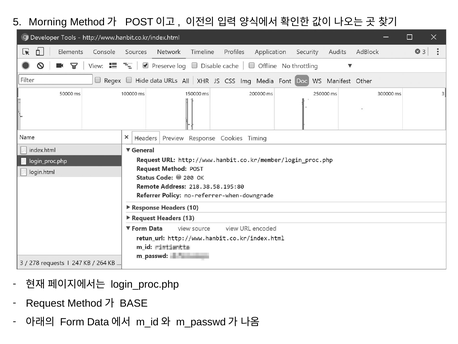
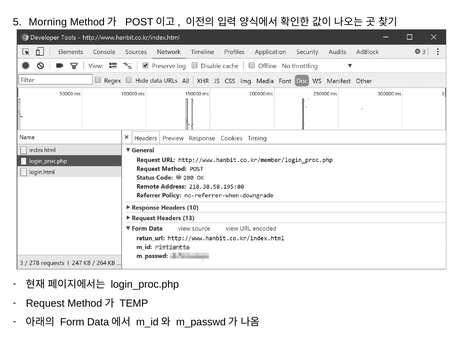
BASE: BASE -> TEMP
